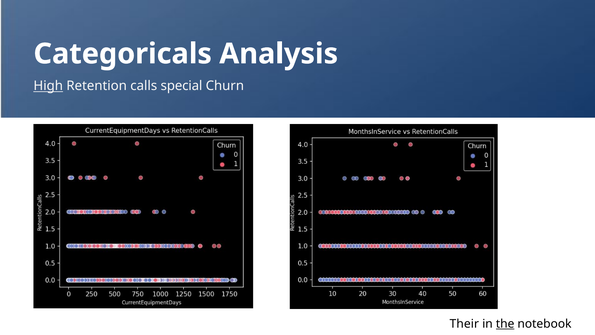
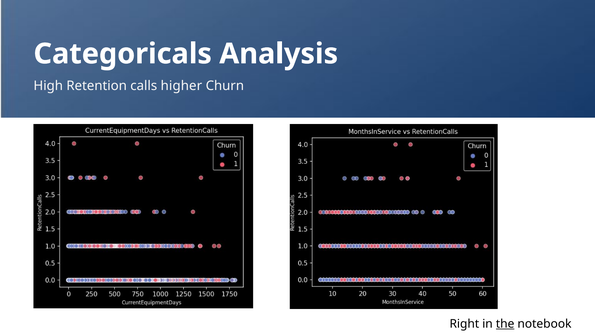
High underline: present -> none
special: special -> higher
Their: Their -> Right
